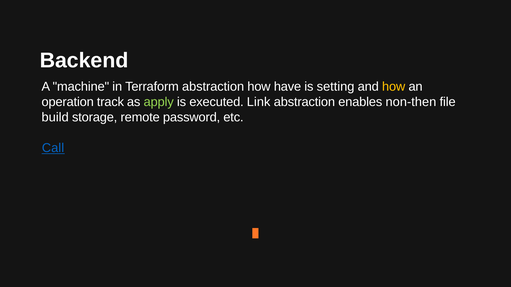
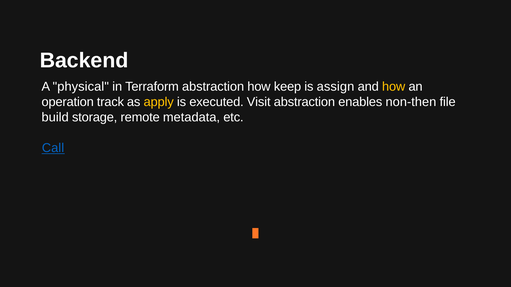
machine: machine -> physical
have: have -> keep
setting: setting -> assign
apply colour: light green -> yellow
Link: Link -> Visit
password: password -> metadata
